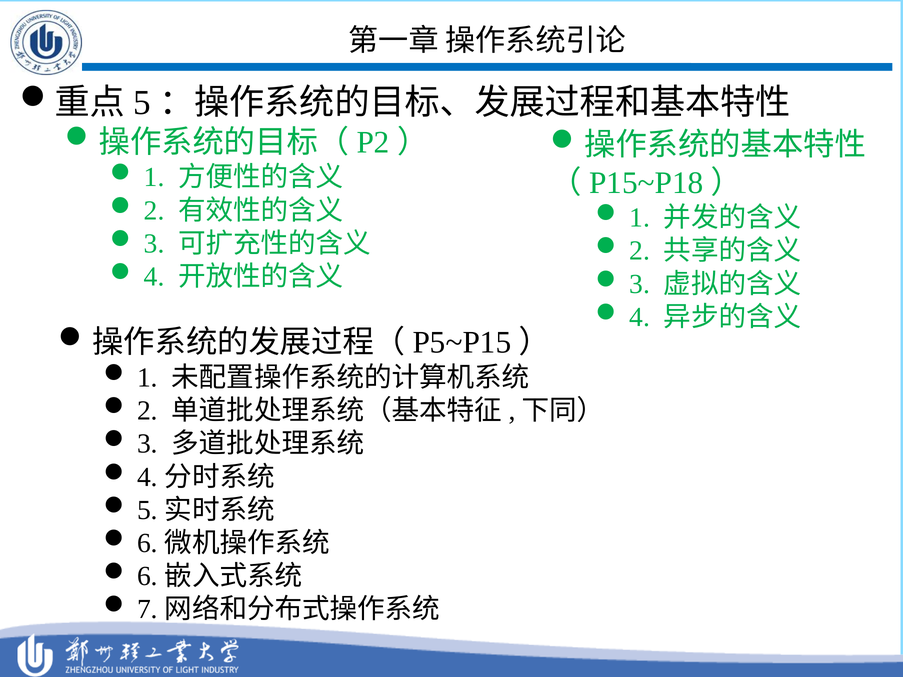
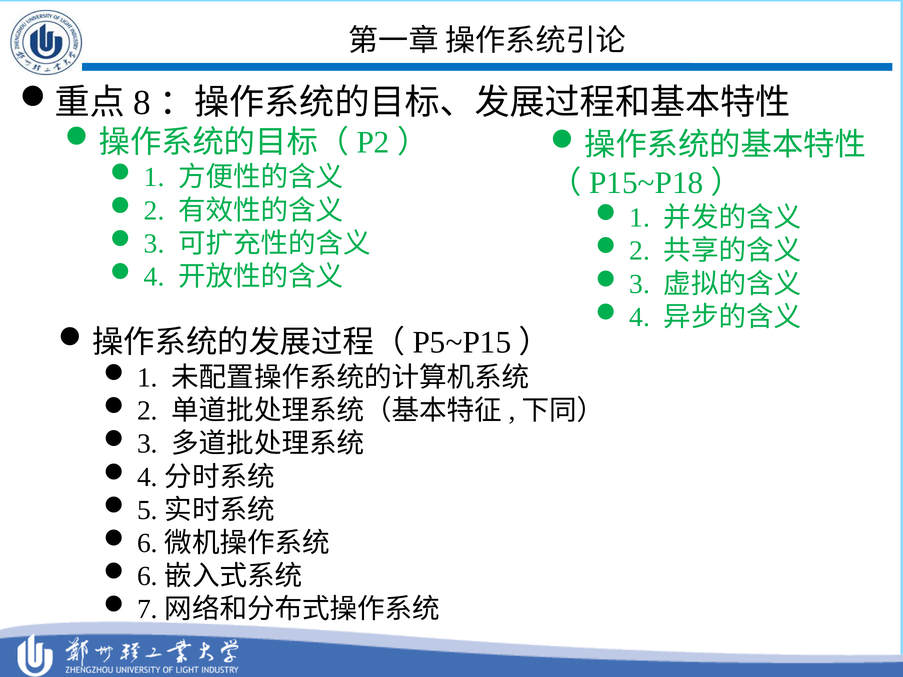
5: 5 -> 8
